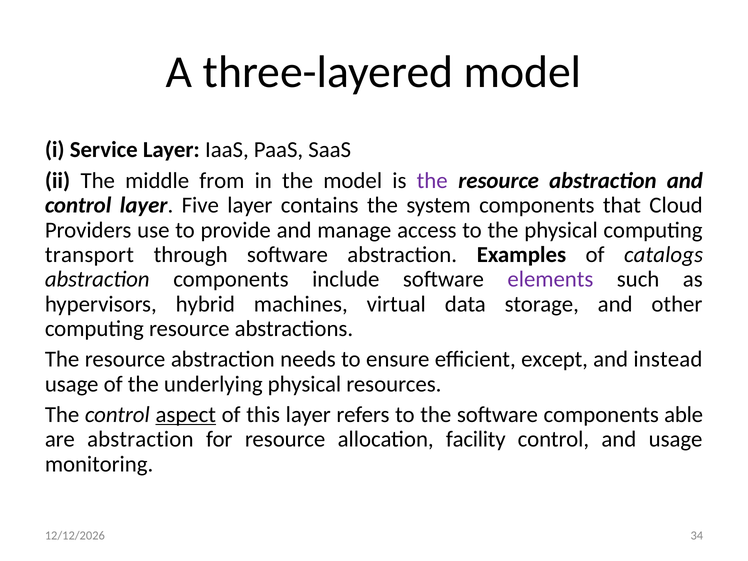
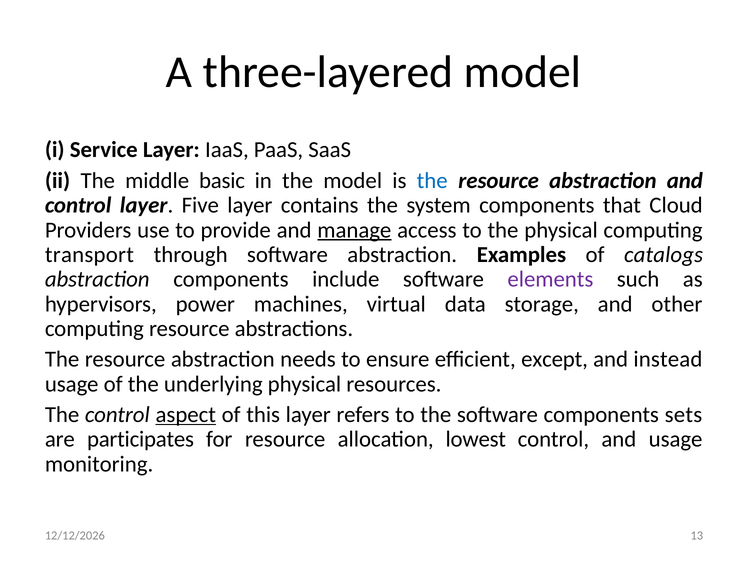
from: from -> basic
the at (432, 181) colour: purple -> blue
manage underline: none -> present
hybrid: hybrid -> power
able: able -> sets
are abstraction: abstraction -> participates
facility: facility -> lowest
34: 34 -> 13
